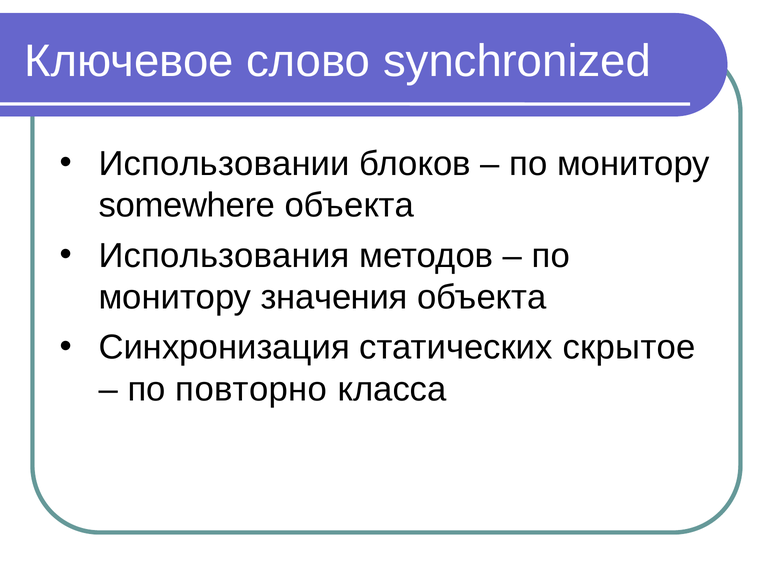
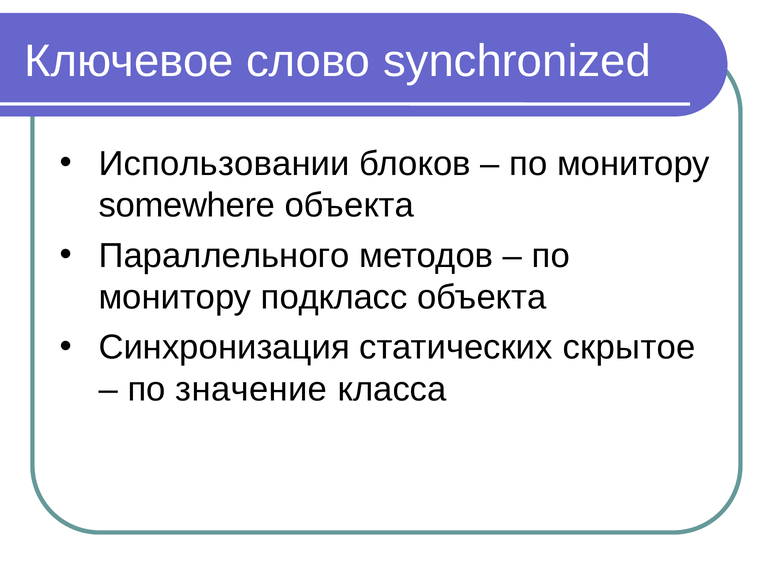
Использования: Использования -> Параллельного
значения: значения -> подкласс
повторно: повторно -> значение
